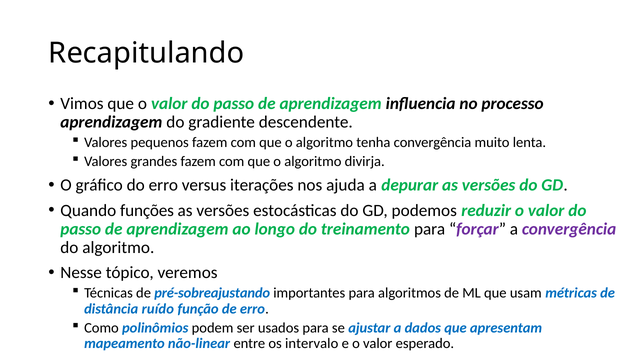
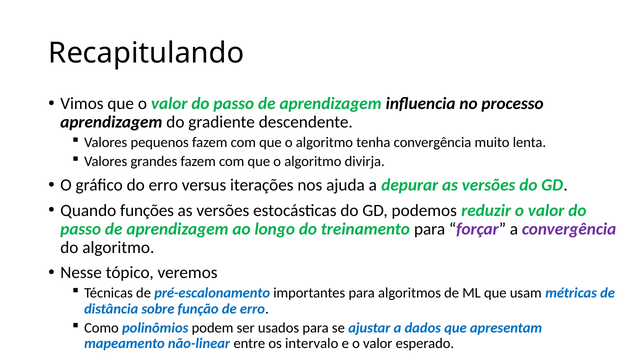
pré-sobreajustando: pré-sobreajustando -> pré-escalonamento
ruído: ruído -> sobre
